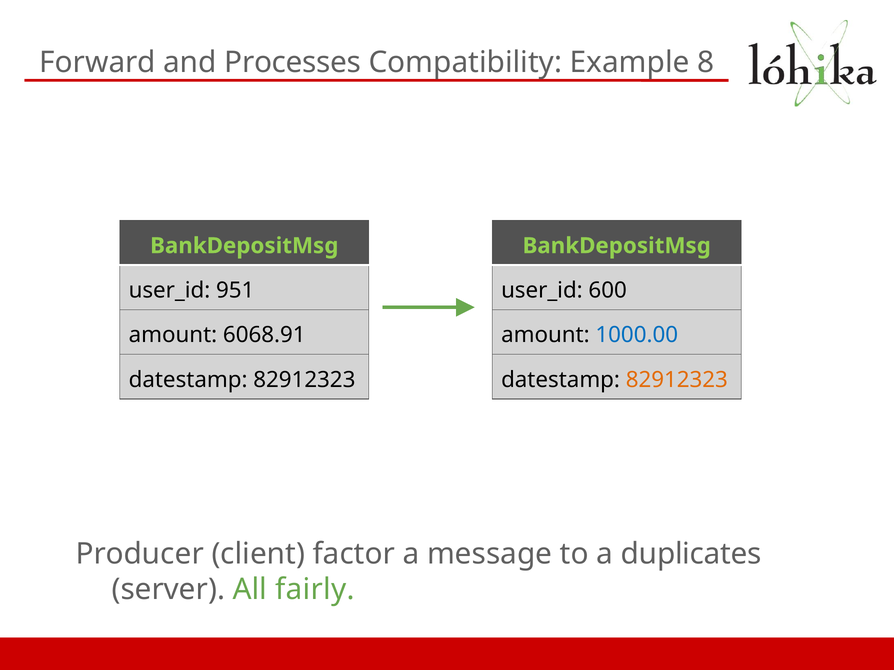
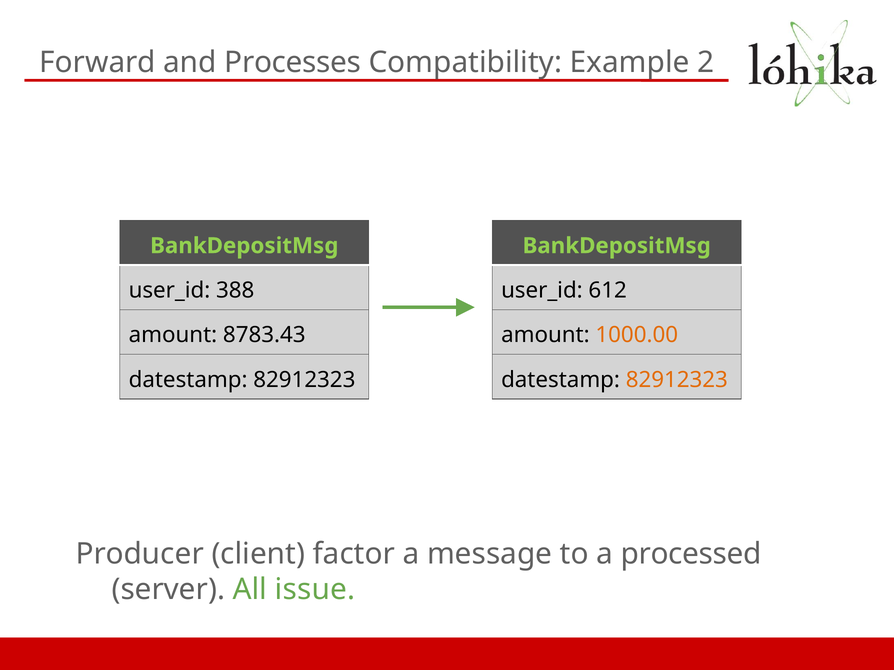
8: 8 -> 2
951: 951 -> 388
600: 600 -> 612
6068.91: 6068.91 -> 8783.43
1000.00 colour: blue -> orange
duplicates: duplicates -> processed
fairly: fairly -> issue
